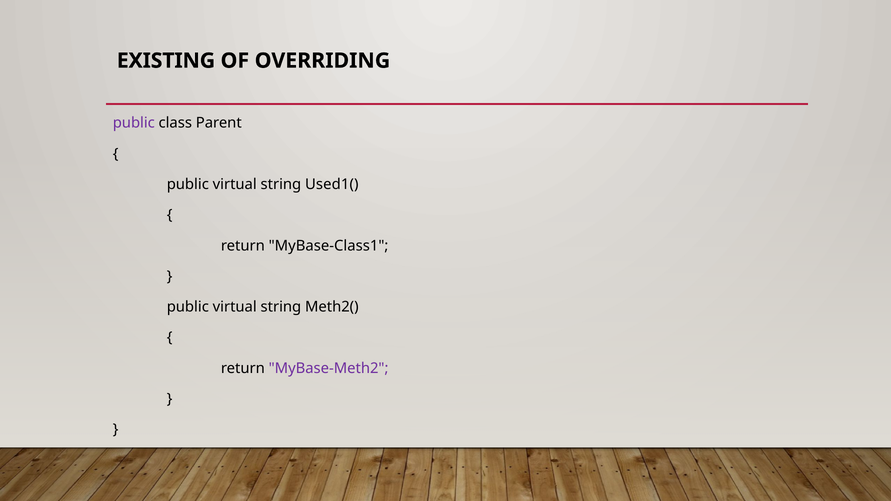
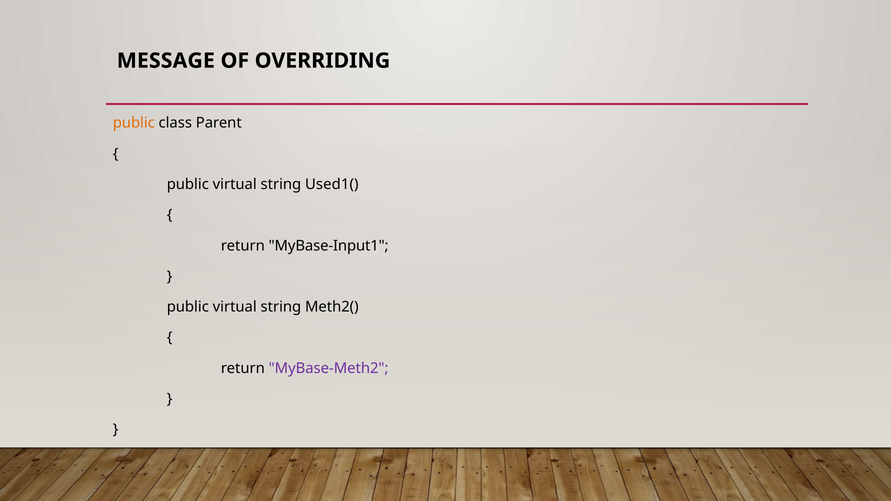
EXISTING: EXISTING -> MESSAGE
public at (134, 123) colour: purple -> orange
MyBase-Class1: MyBase-Class1 -> MyBase-Input1
